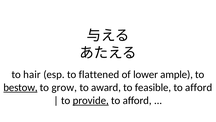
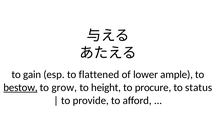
hair: hair -> gain
award: award -> height
feasible: feasible -> procure
afford at (199, 87): afford -> status
provide underline: present -> none
